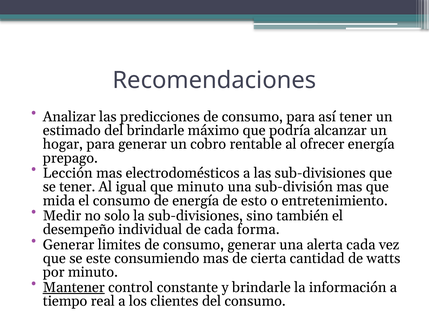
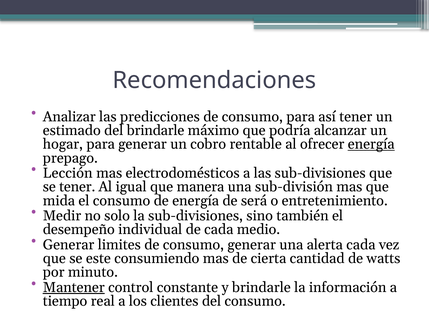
energía at (371, 144) underline: none -> present
que minuto: minuto -> manera
esto: esto -> será
forma: forma -> medio
